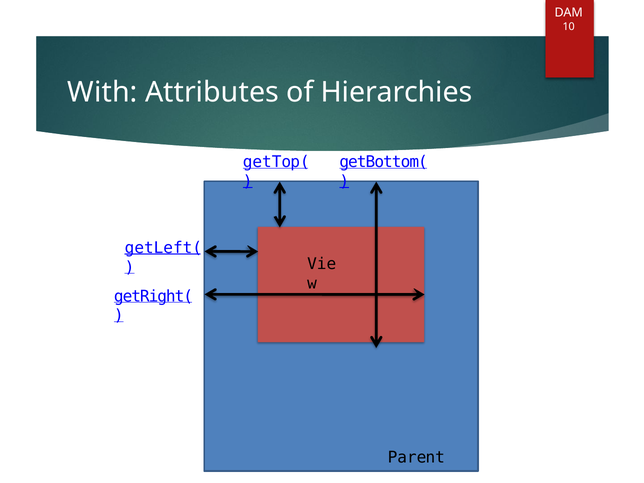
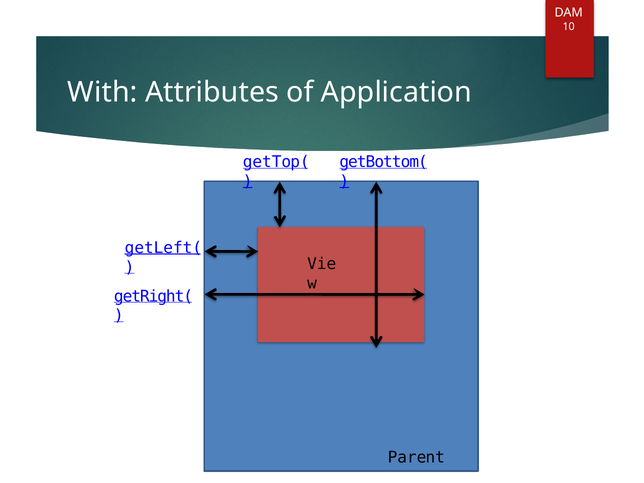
Hierarchies: Hierarchies -> Application
